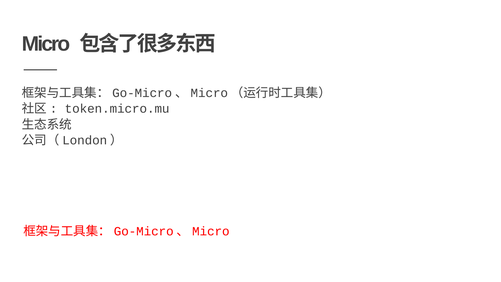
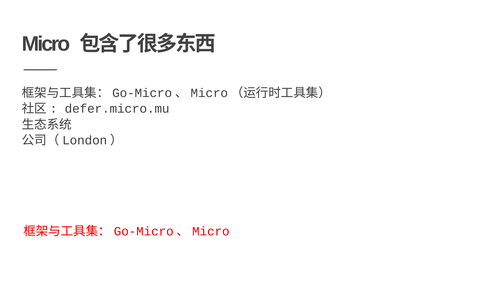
token.micro.mu: token.micro.mu -> defer.micro.mu
